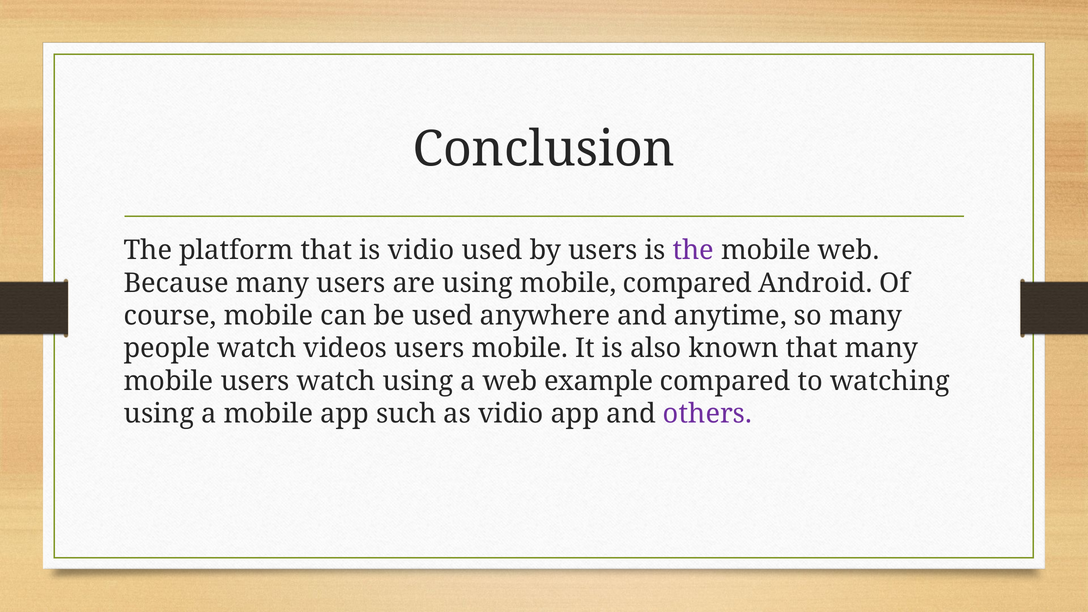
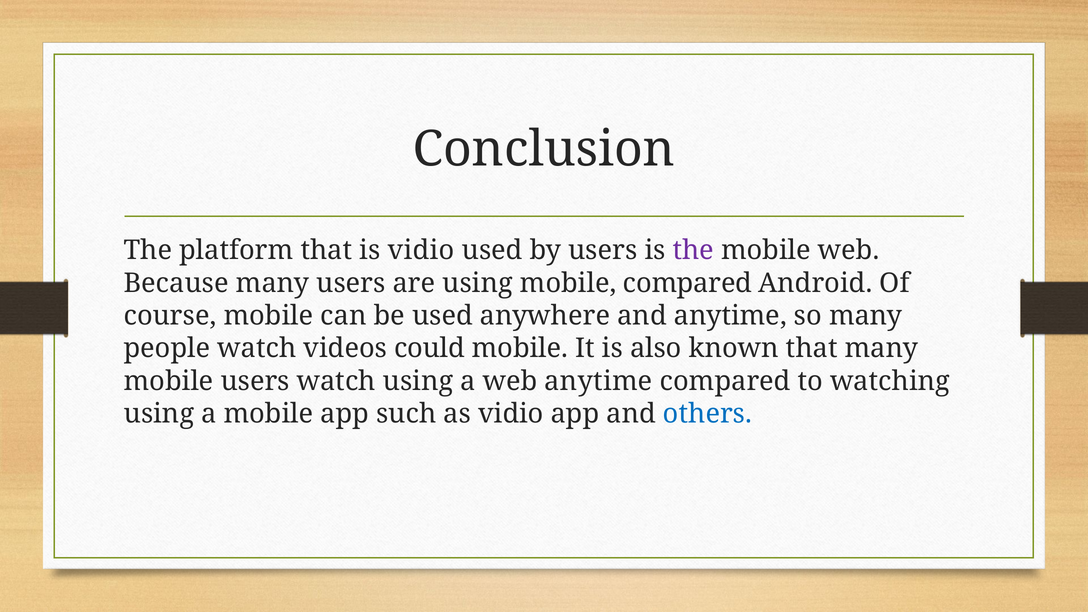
videos users: users -> could
web example: example -> anytime
others colour: purple -> blue
